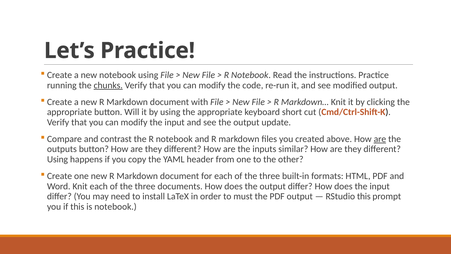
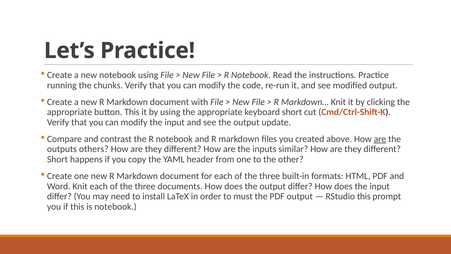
chunks underline: present -> none
button Will: Will -> This
outputs button: button -> others
Using at (58, 159): Using -> Short
